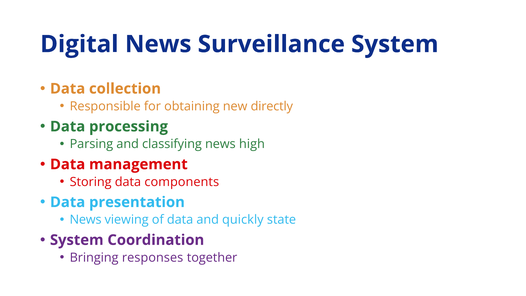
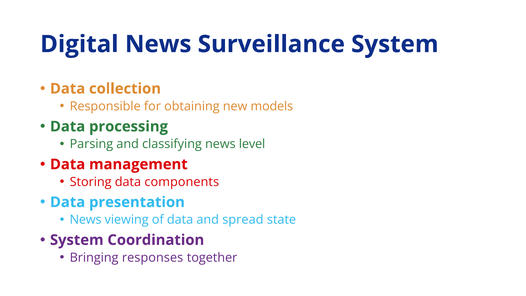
directly: directly -> models
high: high -> level
quickly: quickly -> spread
